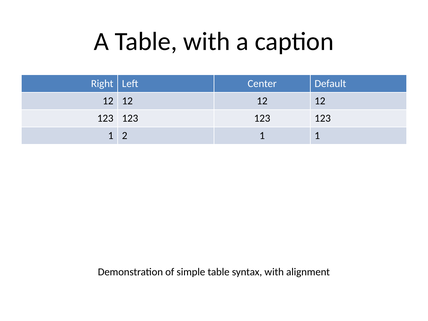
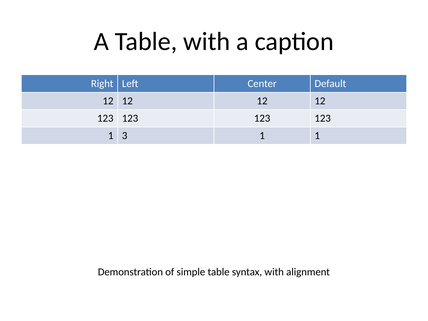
2: 2 -> 3
